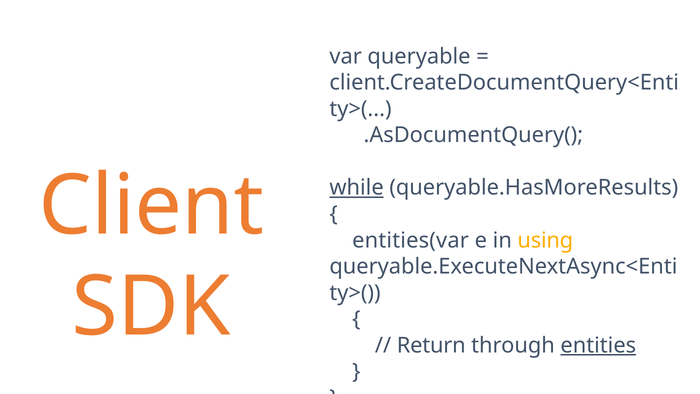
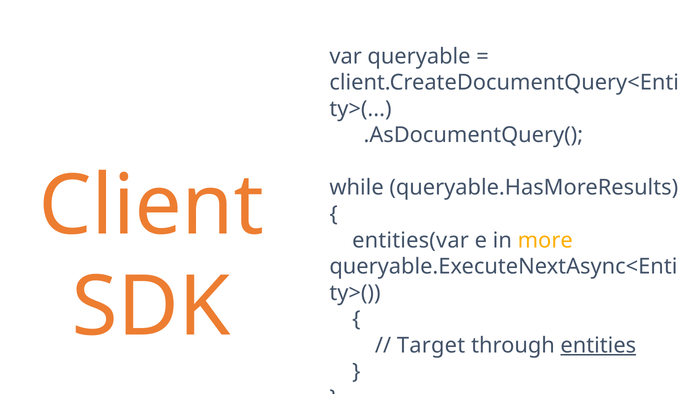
while underline: present -> none
using: using -> more
Return: Return -> Target
